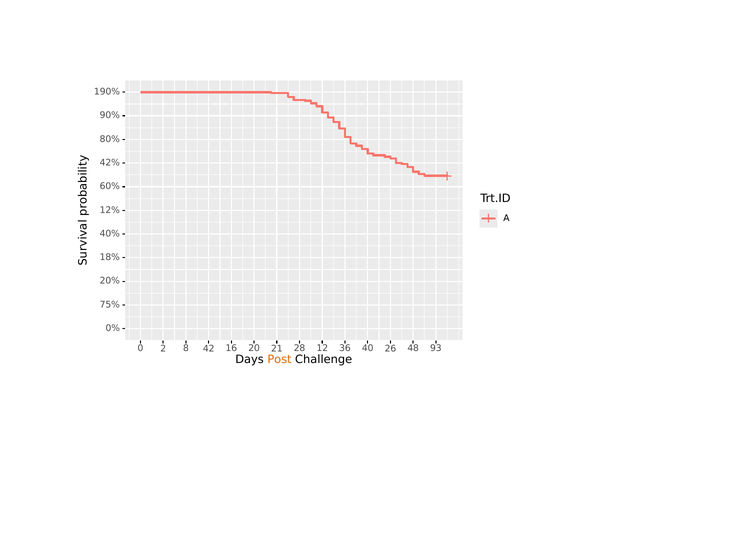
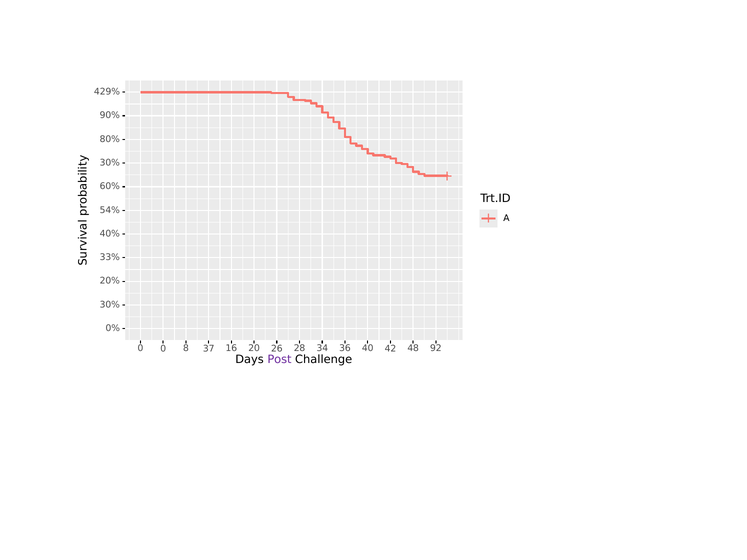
190%: 190% -> 429%
42% at (110, 163): 42% -> 30%
12%: 12% -> 54%
18%: 18% -> 33%
75% at (110, 305): 75% -> 30%
0 2: 2 -> 0
42: 42 -> 37
21: 21 -> 26
12: 12 -> 34
26: 26 -> 42
93: 93 -> 92
Post colour: orange -> purple
